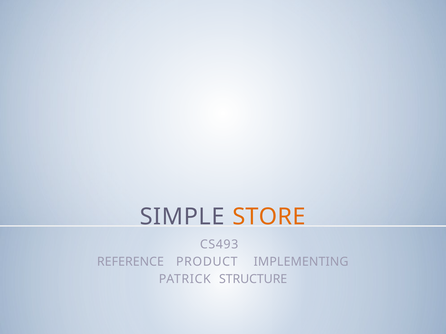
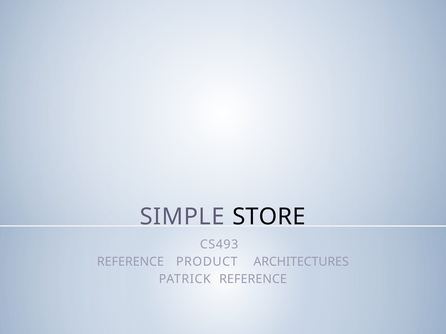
STORE colour: orange -> black
IMPLEMENTING: IMPLEMENTING -> ARCHITECTURES
PATRICK STRUCTURE: STRUCTURE -> REFERENCE
